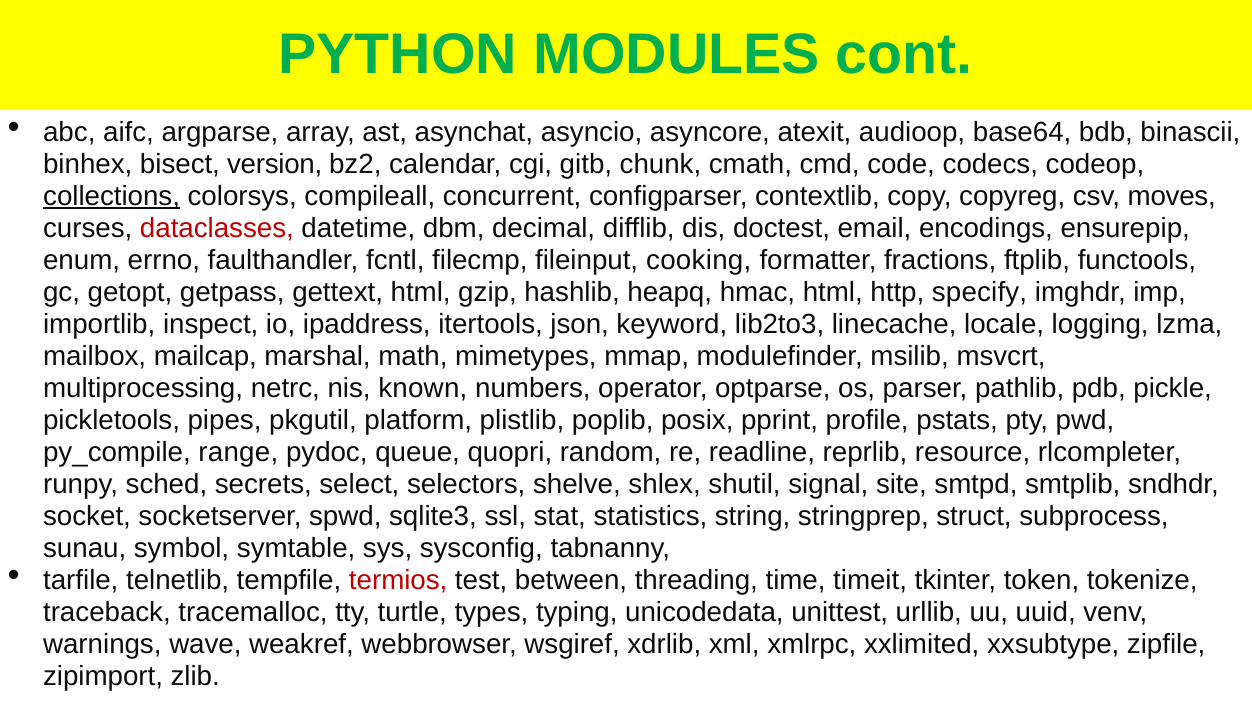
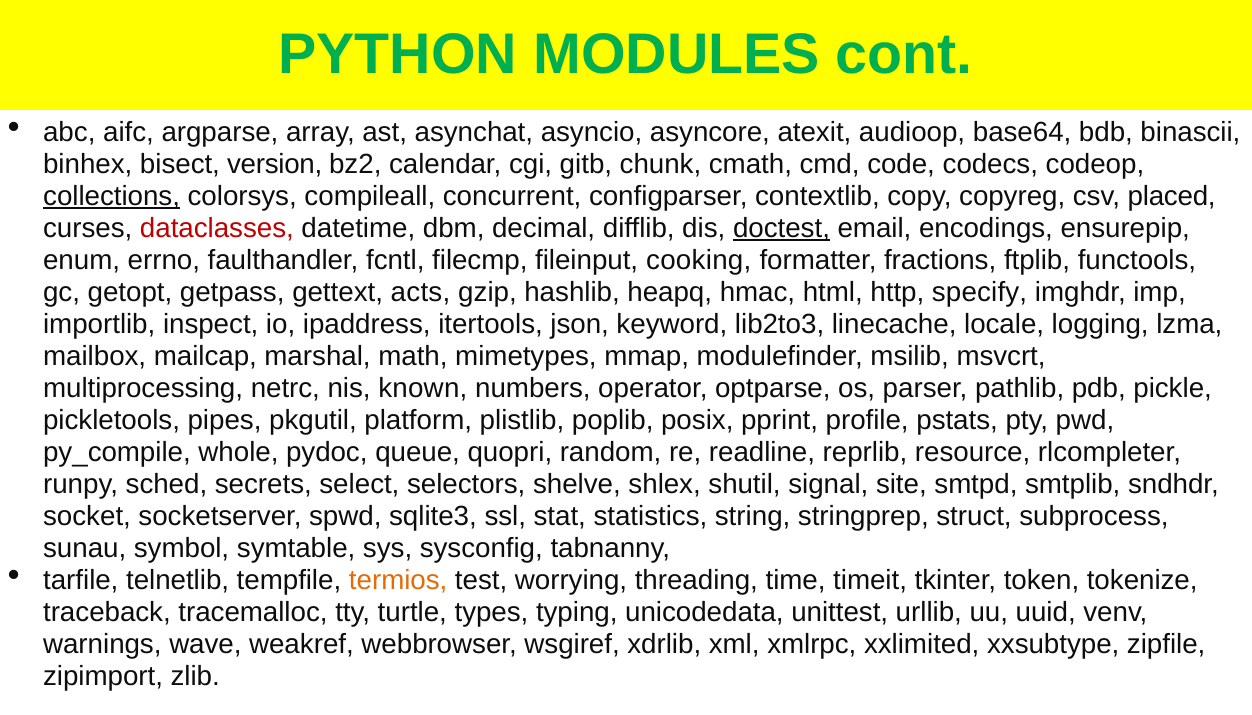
moves: moves -> placed
doctest underline: none -> present
gettext html: html -> acts
range: range -> whole
termios colour: red -> orange
between: between -> worrying
